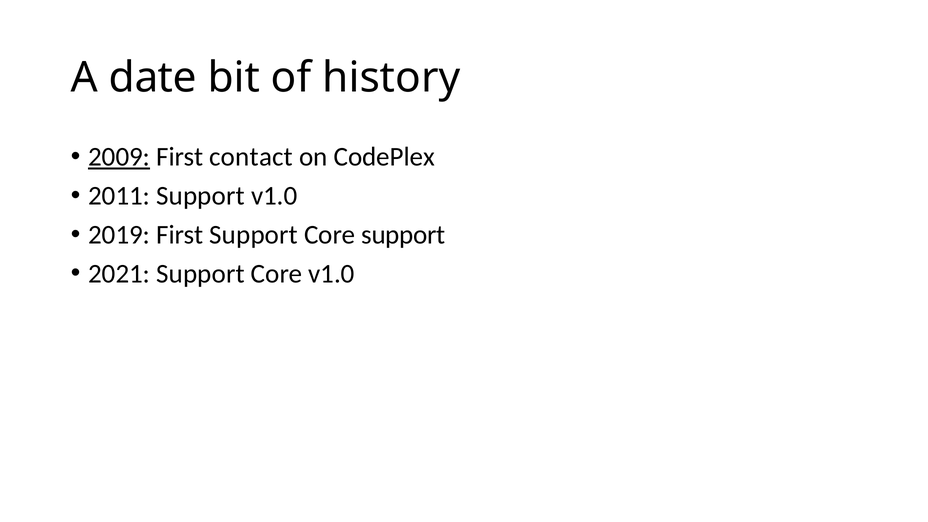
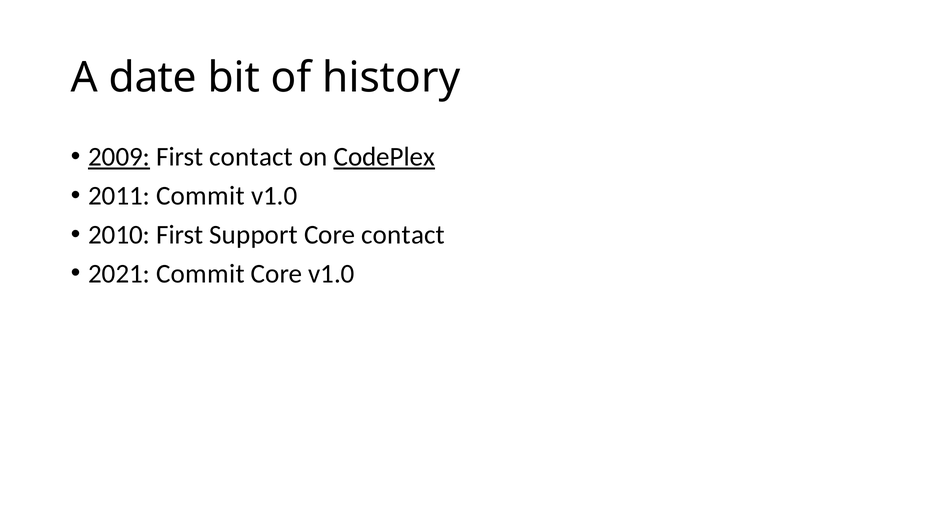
CodePlex underline: none -> present
2011 Support: Support -> Commit
2019: 2019 -> 2010
Core support: support -> contact
2021 Support: Support -> Commit
